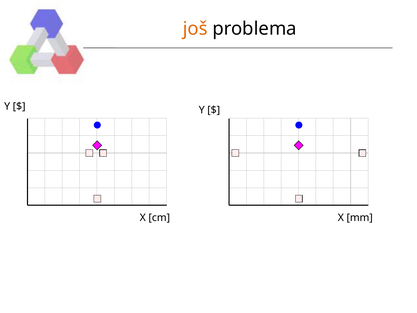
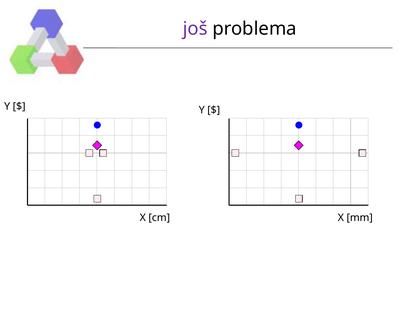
još colour: orange -> purple
